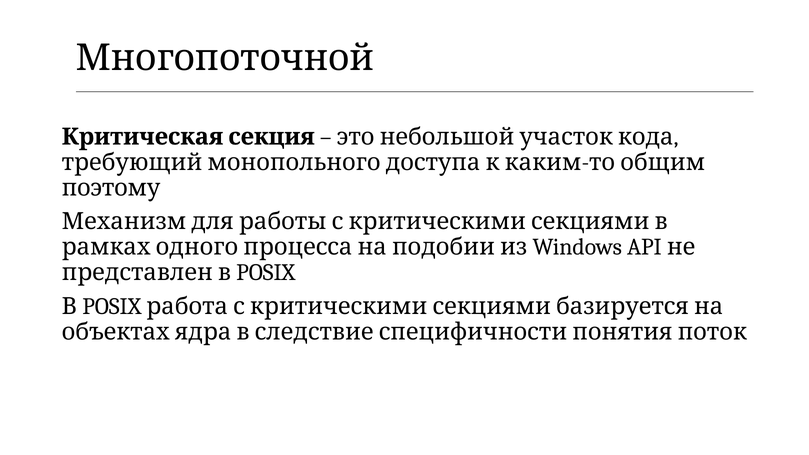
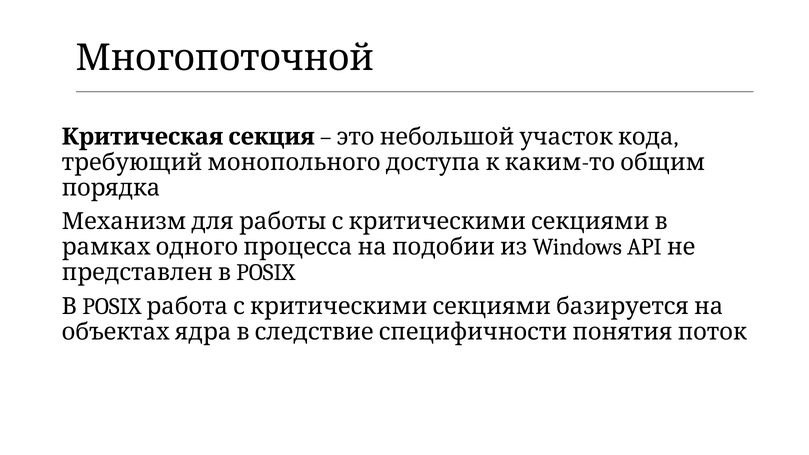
поэтому: поэтому -> порядка
